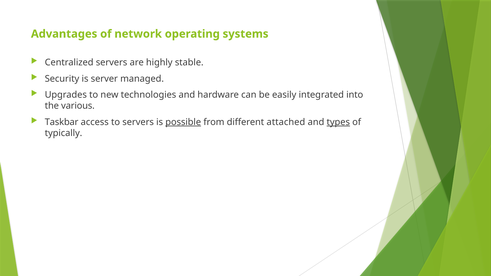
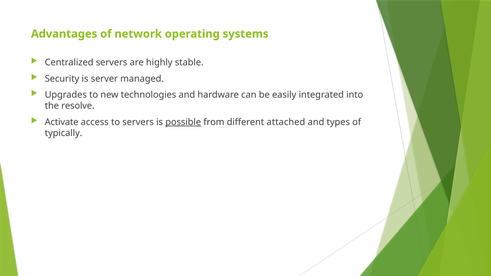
various: various -> resolve
Taskbar: Taskbar -> Activate
types underline: present -> none
